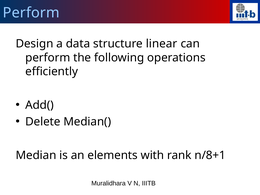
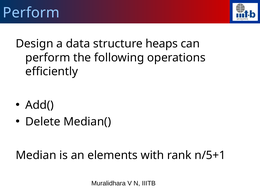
linear: linear -> heaps
n/8+1: n/8+1 -> n/5+1
